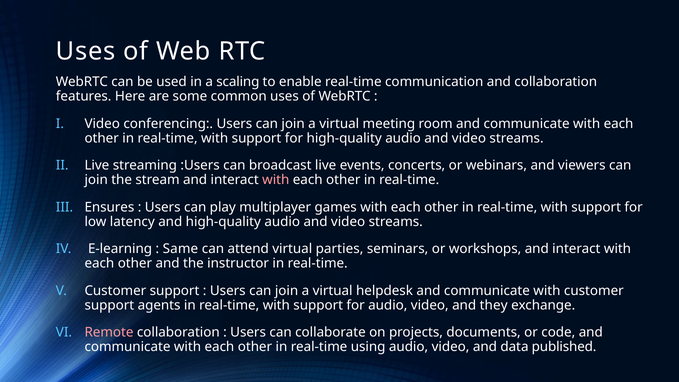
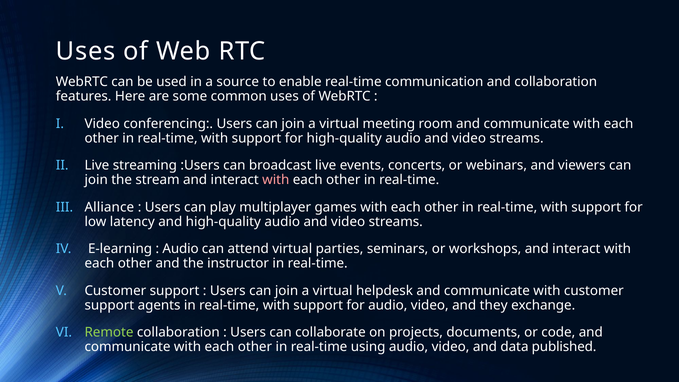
scaling: scaling -> source
Ensures: Ensures -> Alliance
Same at (180, 249): Same -> Audio
Remote colour: pink -> light green
